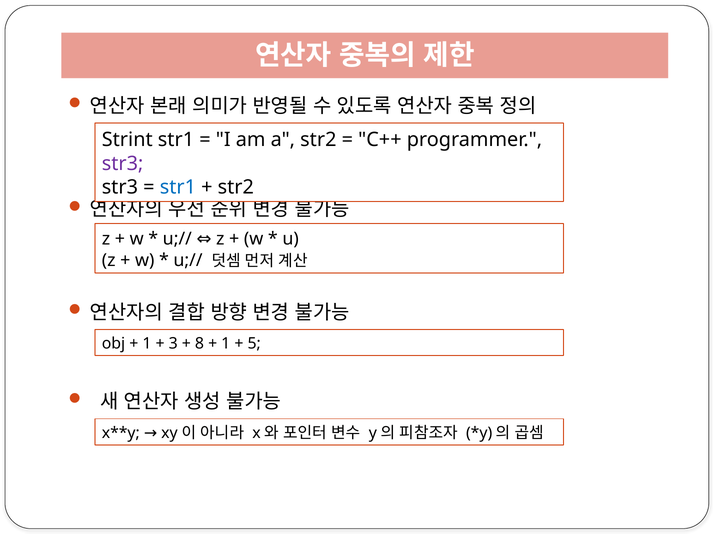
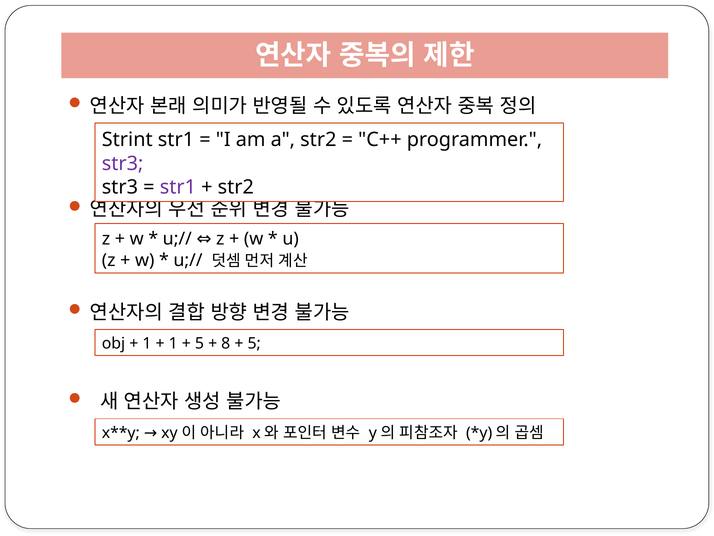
str1 at (178, 187) colour: blue -> purple
3 at (173, 343): 3 -> 1
8 at (200, 343): 8 -> 5
1 at (226, 343): 1 -> 8
